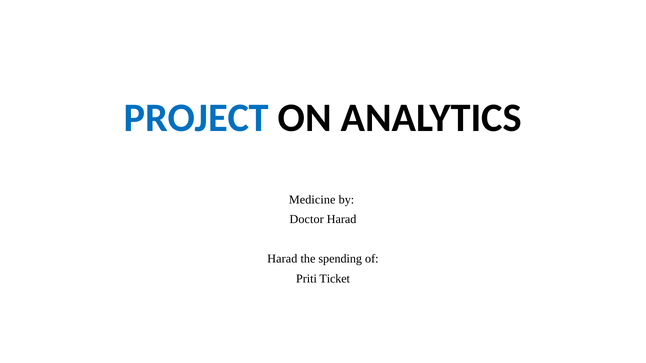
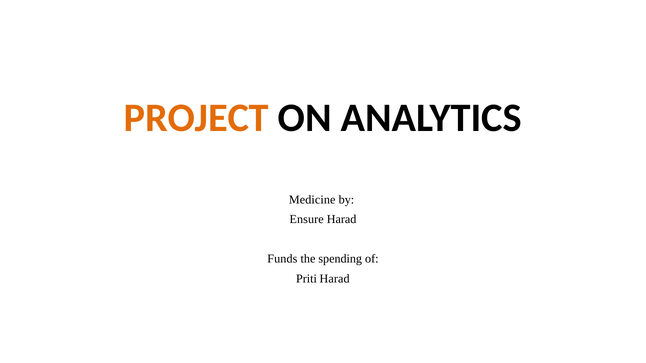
PROJECT colour: blue -> orange
Doctor: Doctor -> Ensure
Harad at (282, 259): Harad -> Funds
Priti Ticket: Ticket -> Harad
